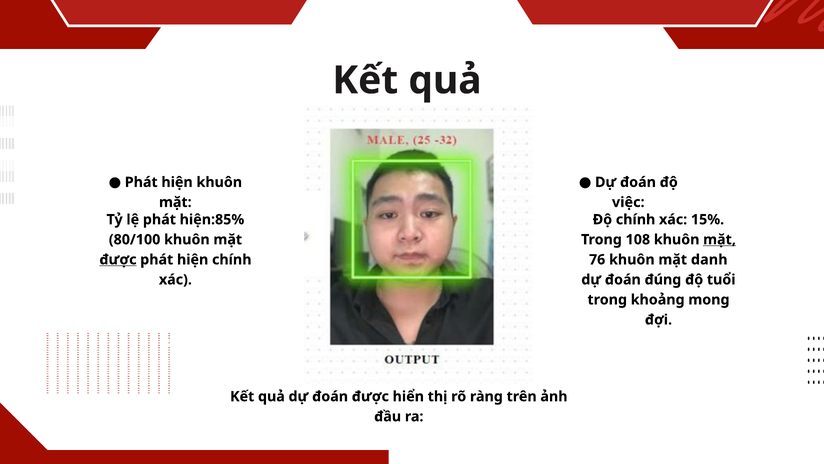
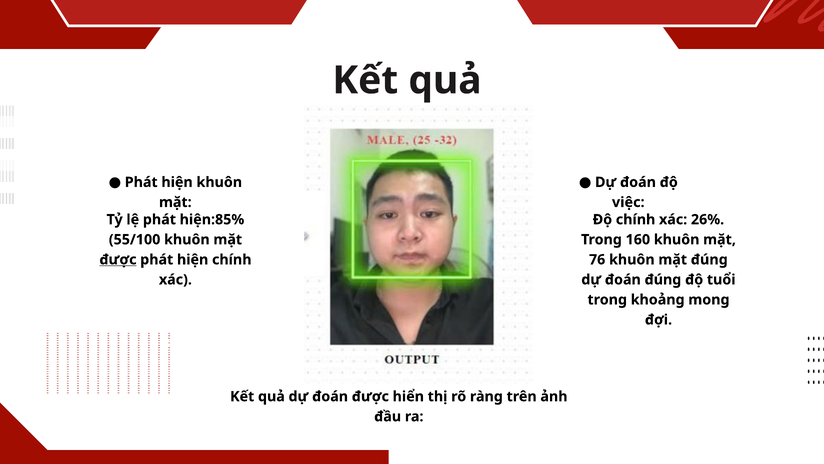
15%: 15% -> 26%
80/100: 80/100 -> 55/100
108: 108 -> 160
mặt at (719, 239) underline: present -> none
mặt danh: danh -> đúng
